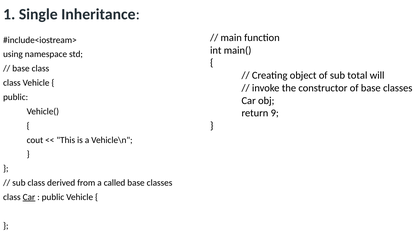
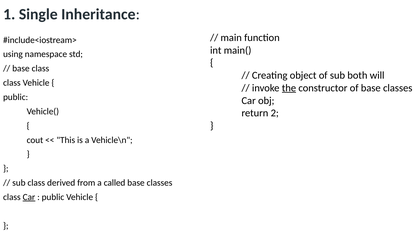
total: total -> both
the underline: none -> present
9: 9 -> 2
